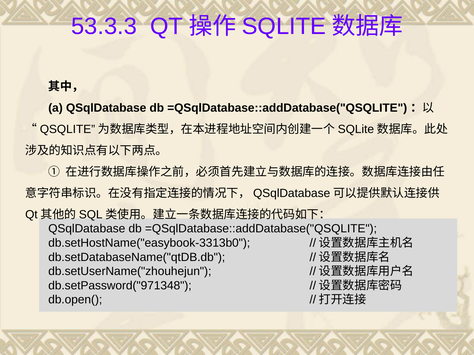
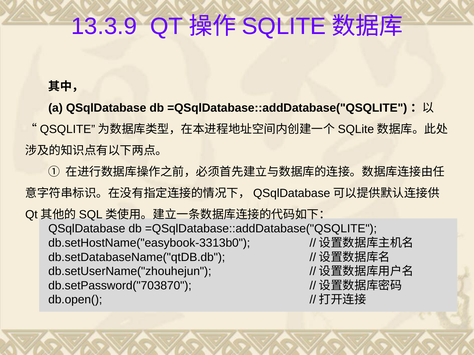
53.3.3: 53.3.3 -> 13.3.9
db.setPassword("971348: db.setPassword("971348 -> db.setPassword("703870
